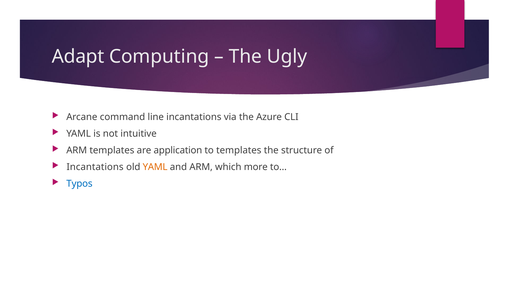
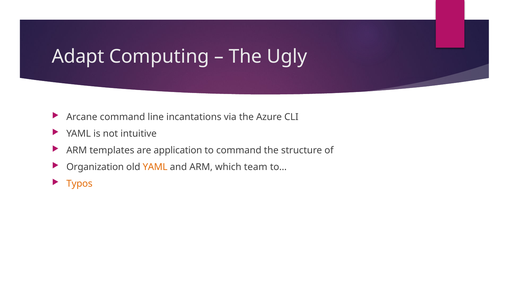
to templates: templates -> command
Incantations at (95, 167): Incantations -> Organization
more: more -> team
Typos colour: blue -> orange
